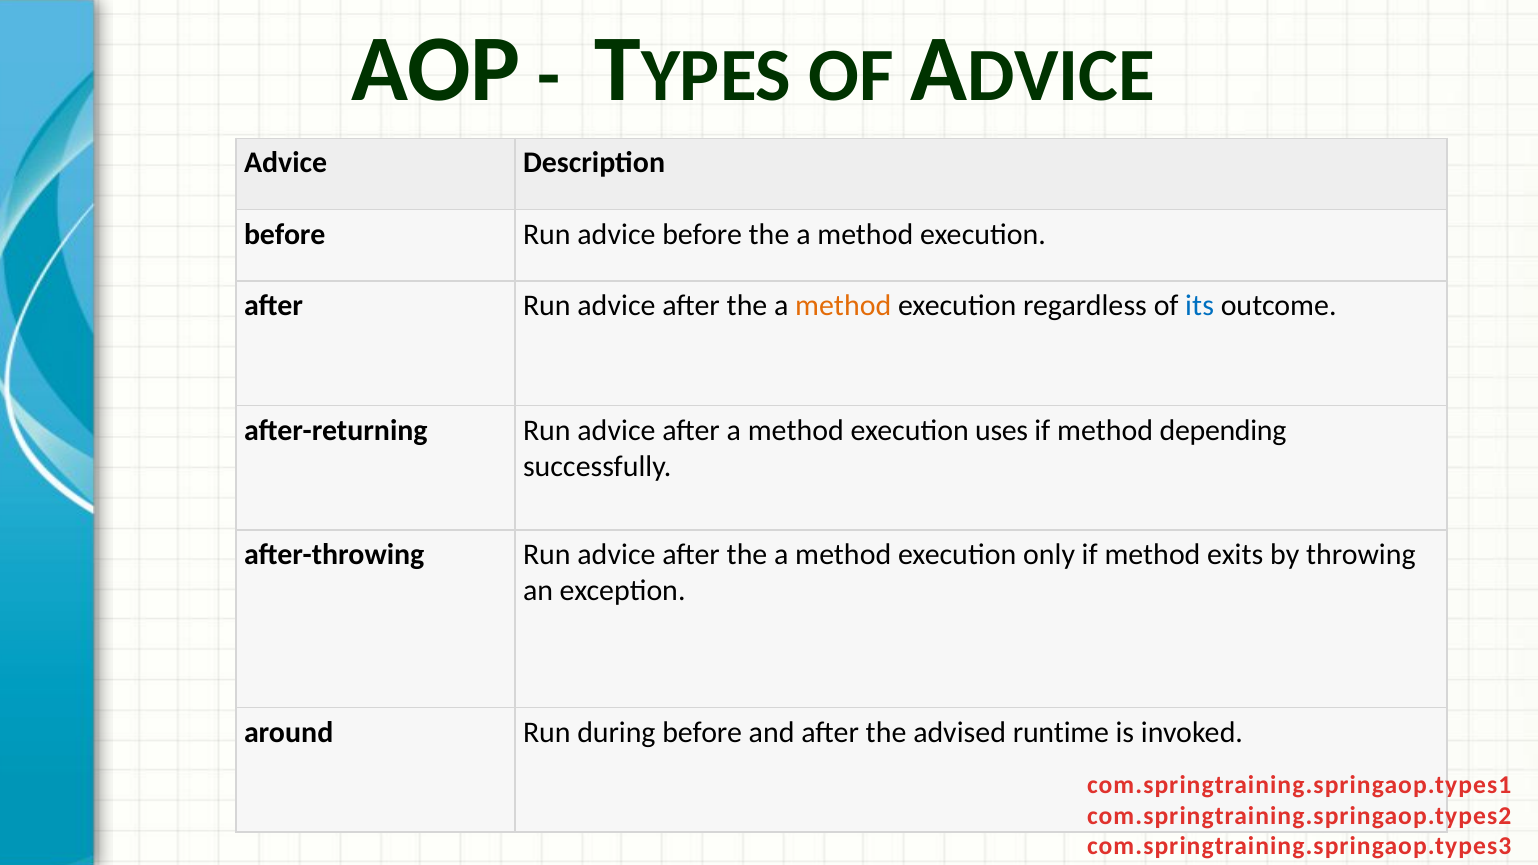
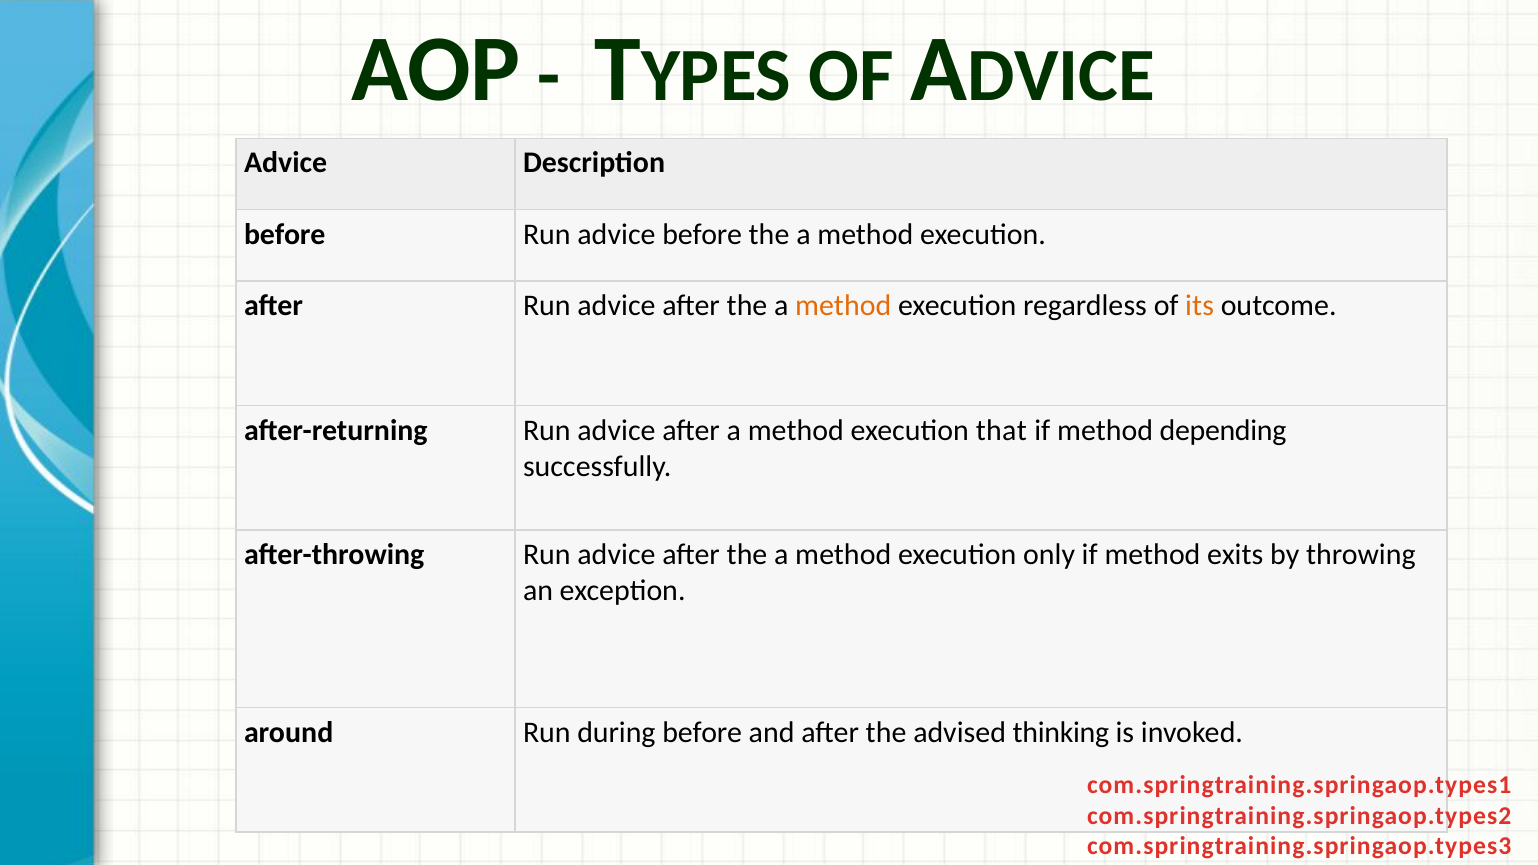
its colour: blue -> orange
uses: uses -> that
runtime: runtime -> thinking
